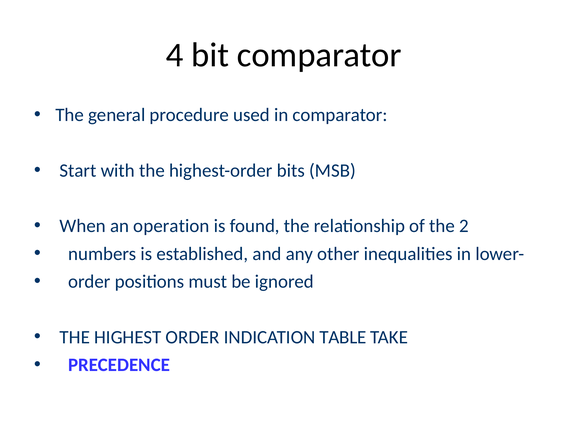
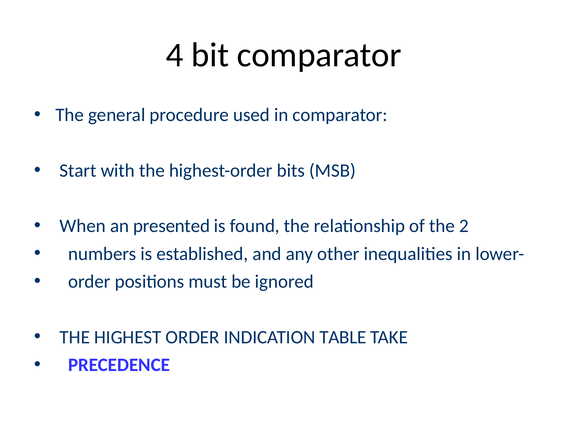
operation: operation -> presented
